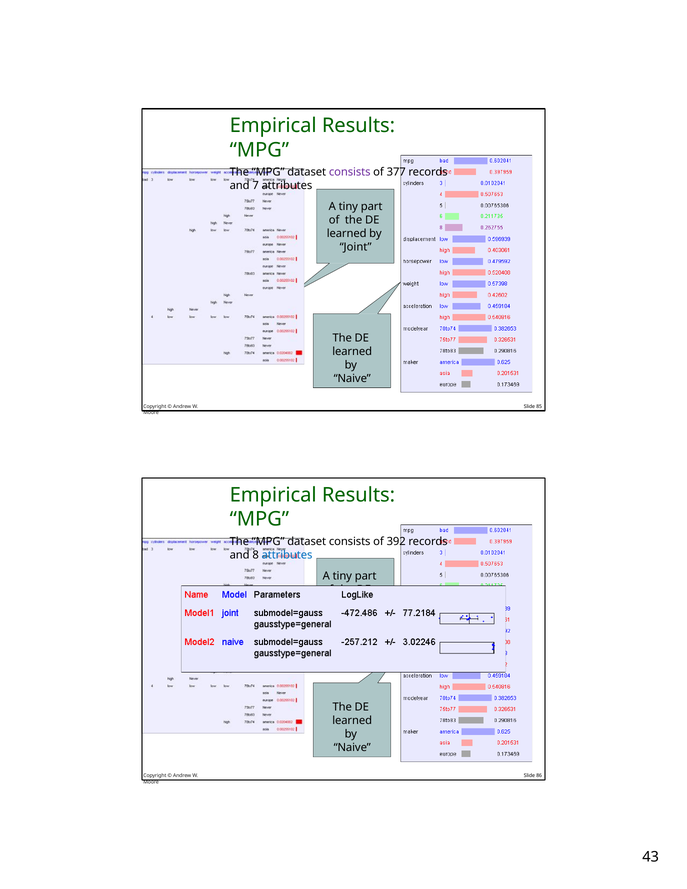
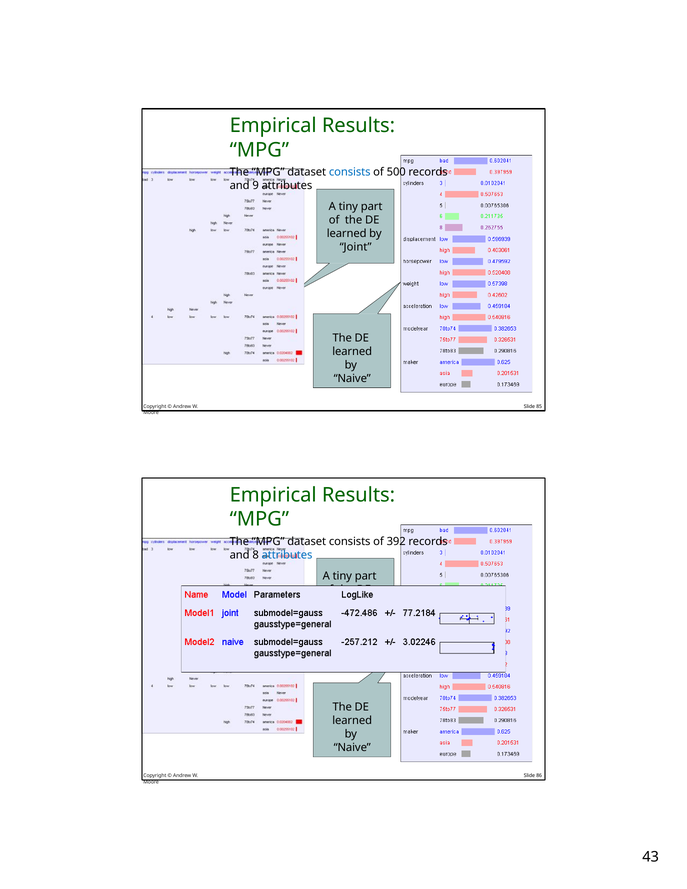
consists at (350, 172) colour: purple -> blue
377: 377 -> 500
7: 7 -> 9
